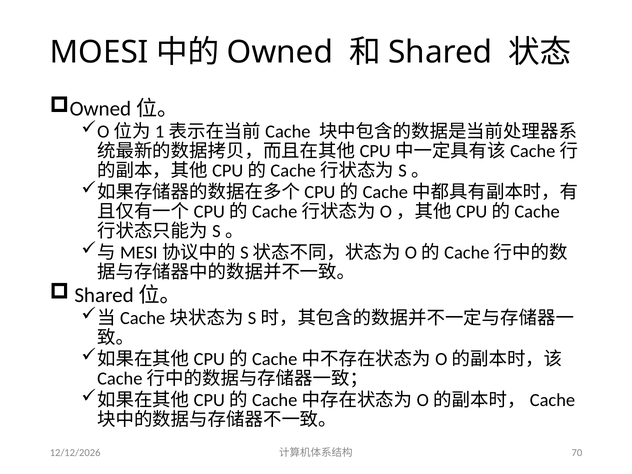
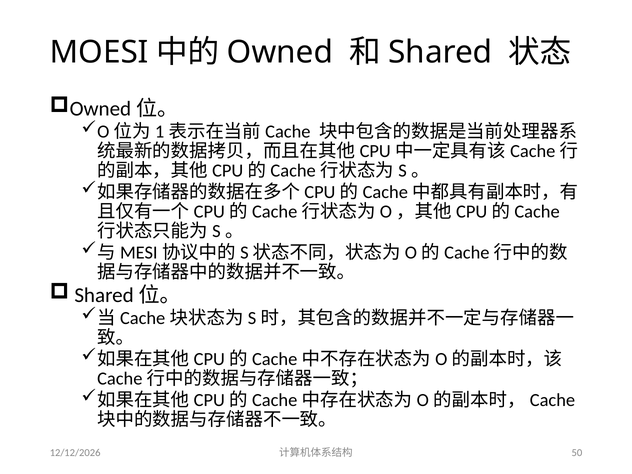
70: 70 -> 50
